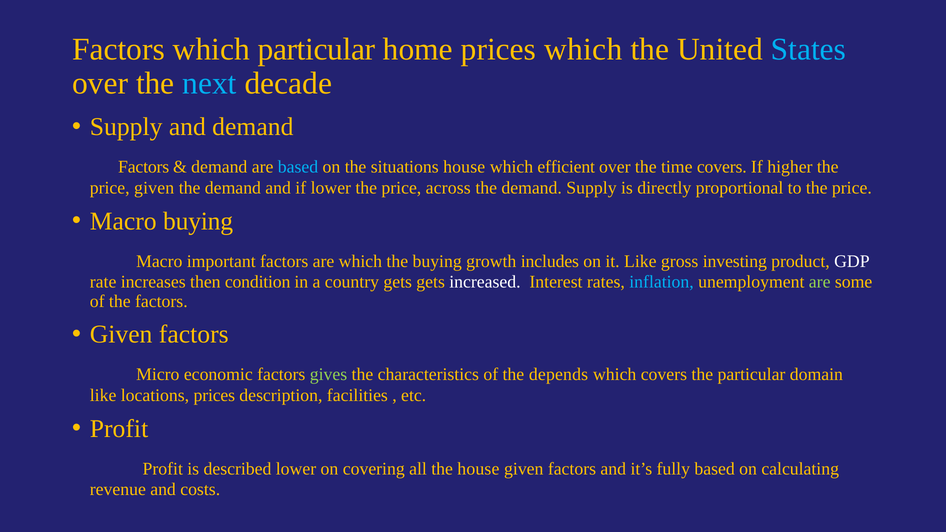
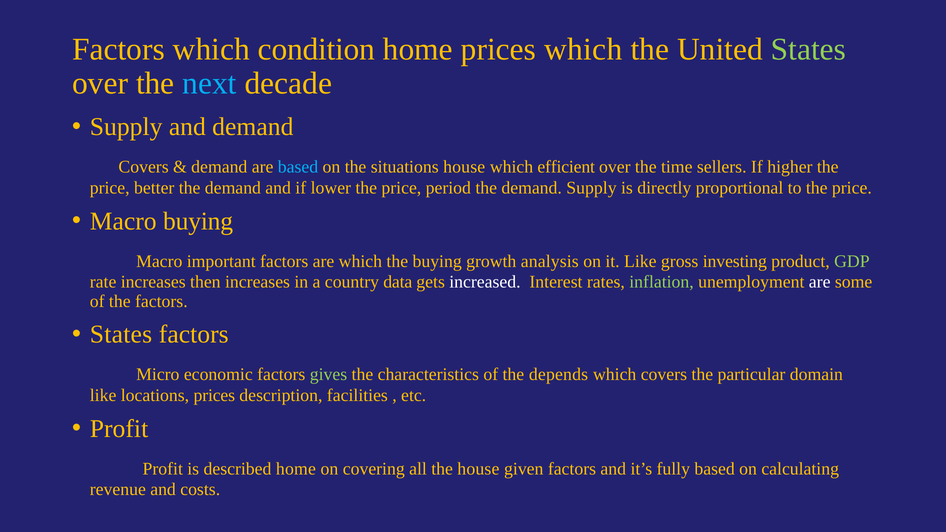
which particular: particular -> condition
States at (808, 49) colour: light blue -> light green
Factors at (144, 167): Factors -> Covers
time covers: covers -> sellers
price given: given -> better
across: across -> period
includes: includes -> analysis
GDP colour: white -> light green
then condition: condition -> increases
country gets: gets -> data
inflation colour: light blue -> light green
are at (820, 282) colour: light green -> white
Given at (121, 334): Given -> States
described lower: lower -> home
